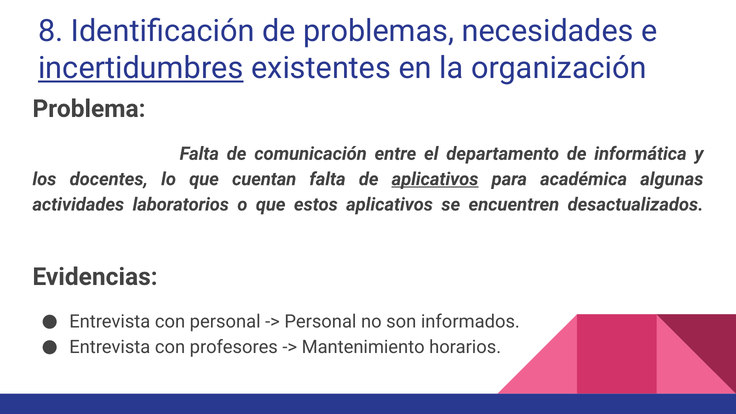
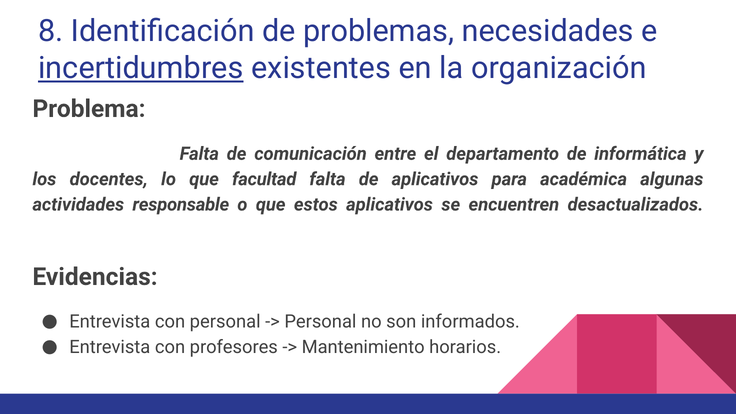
cuentan: cuentan -> facultad
aplicativos at (435, 179) underline: present -> none
laboratorios: laboratorios -> responsable
